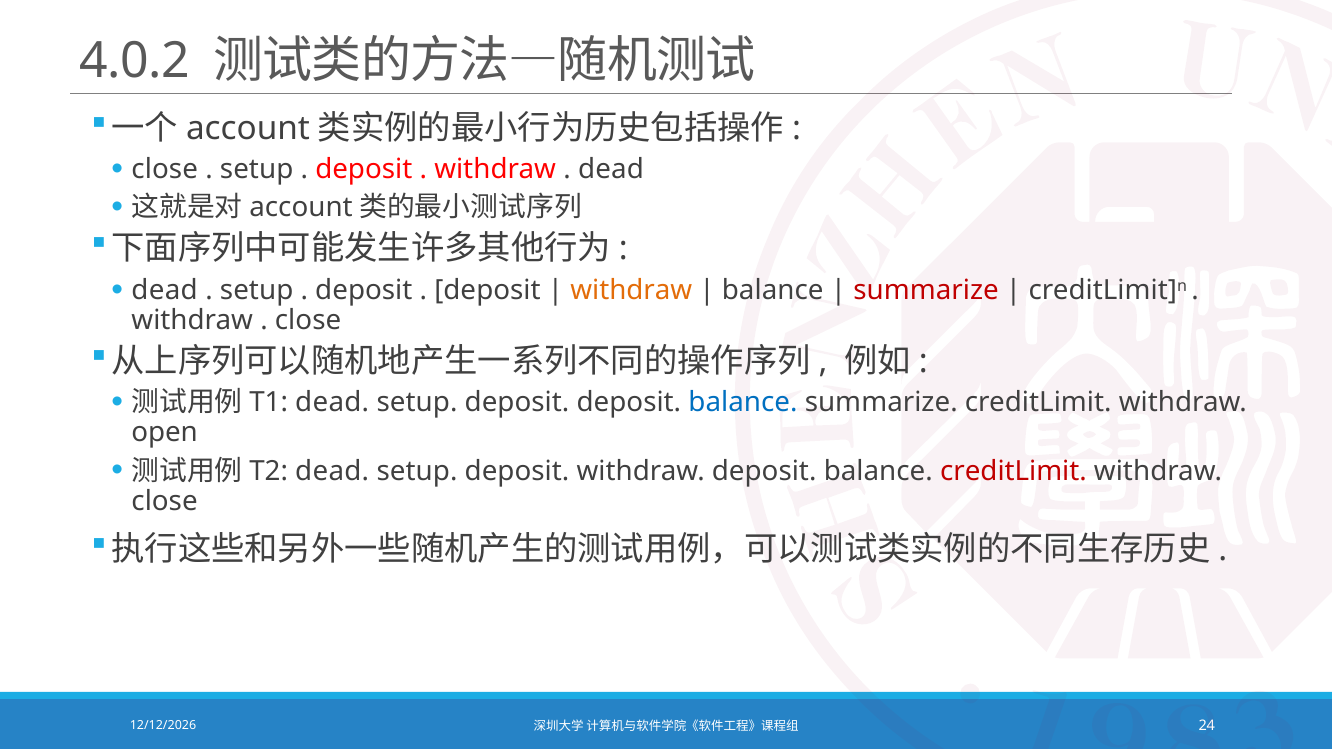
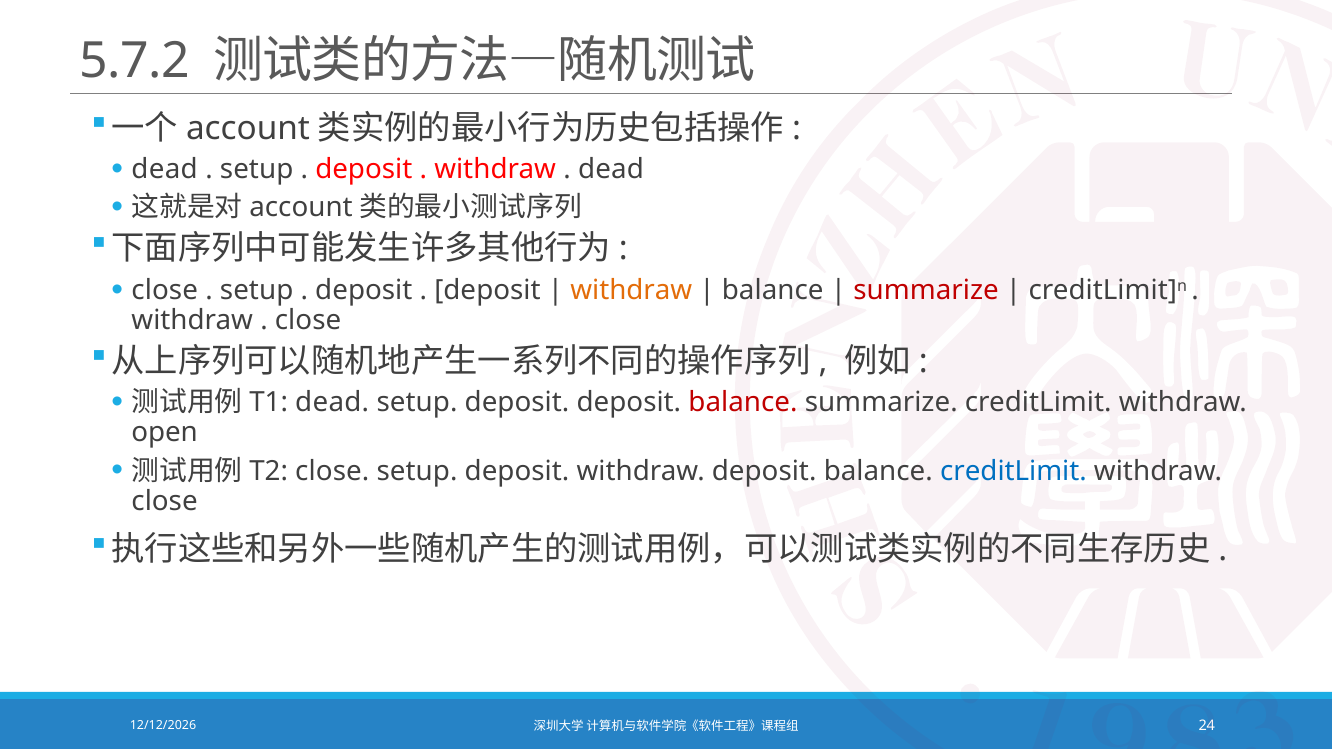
4.0.2: 4.0.2 -> 5.7.2
close at (165, 169): close -> dead
dead at (165, 290): dead -> close
balance at (743, 403) colour: blue -> red
dead at (332, 471): dead -> close
creditLimit at (1013, 471) colour: red -> blue
